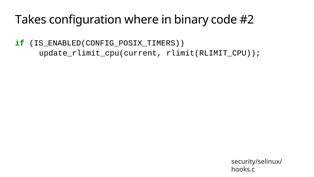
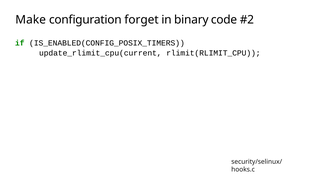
Takes: Takes -> Make
where: where -> forget
